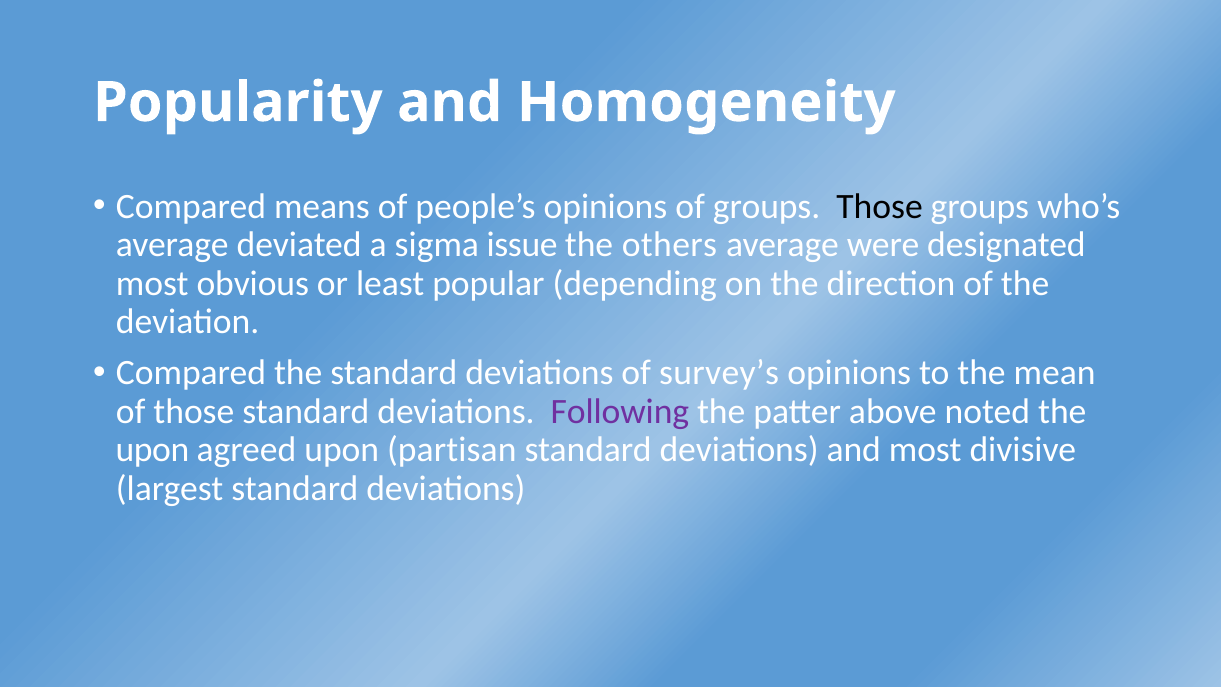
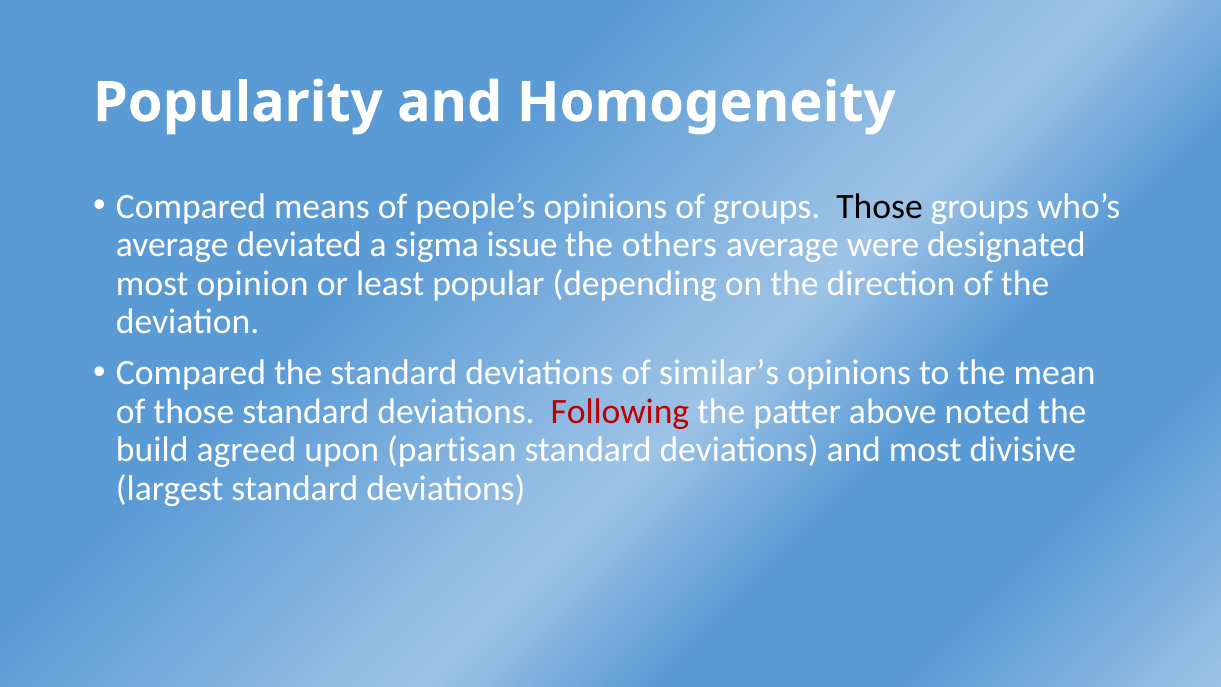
obvious: obvious -> opinion
survey’s: survey’s -> similar’s
Following colour: purple -> red
upon at (152, 450): upon -> build
